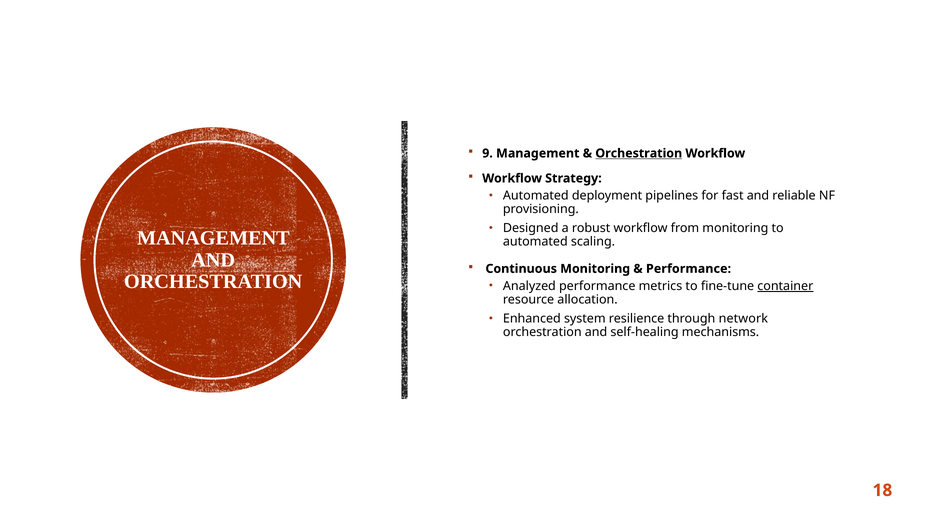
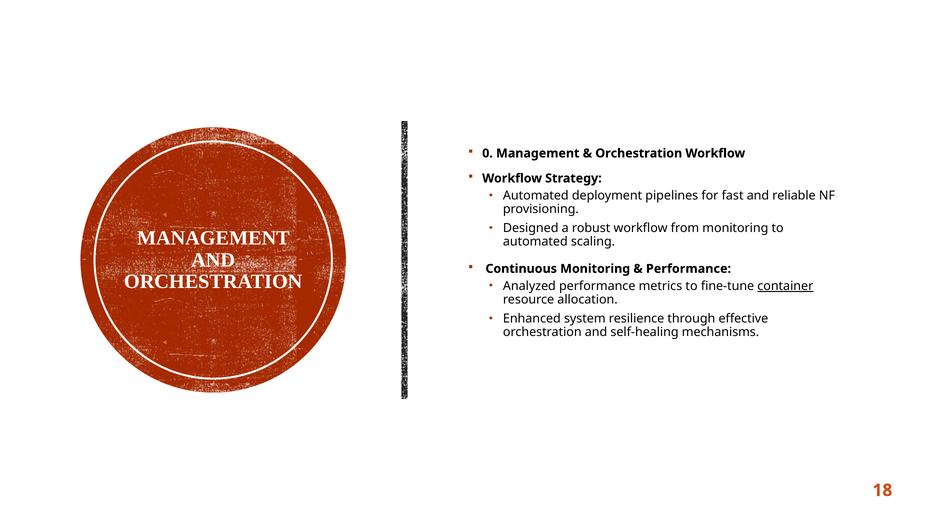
9: 9 -> 0
Orchestration at (639, 153) underline: present -> none
network: network -> effective
